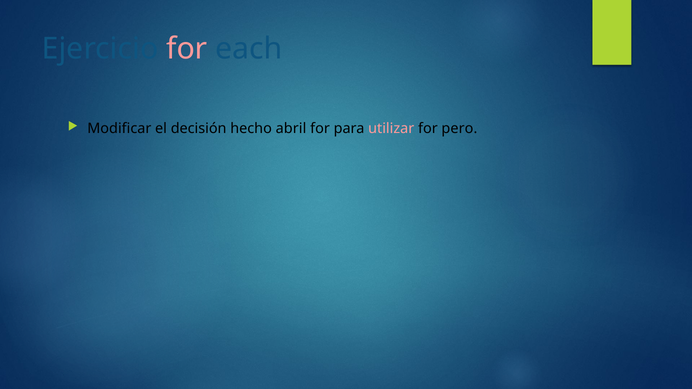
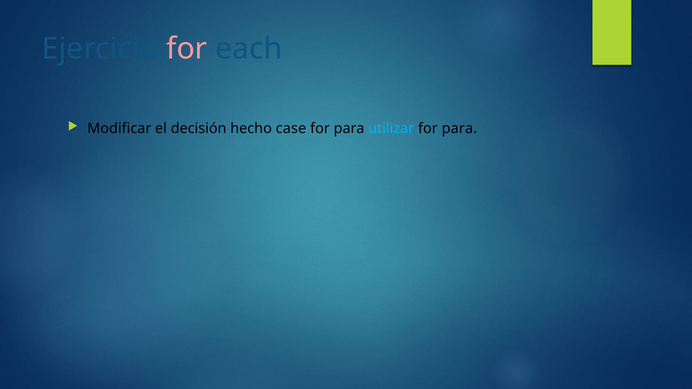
abril: abril -> case
utilizar colour: pink -> light blue
pero at (459, 129): pero -> para
